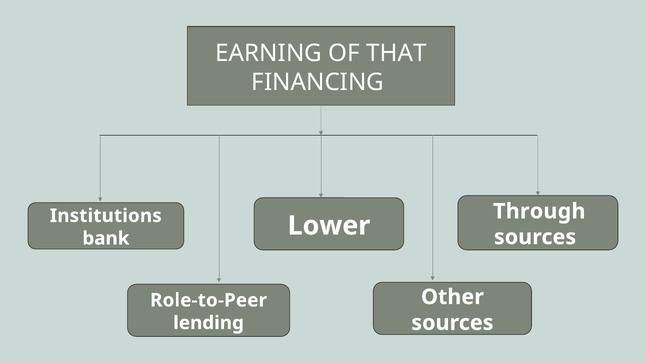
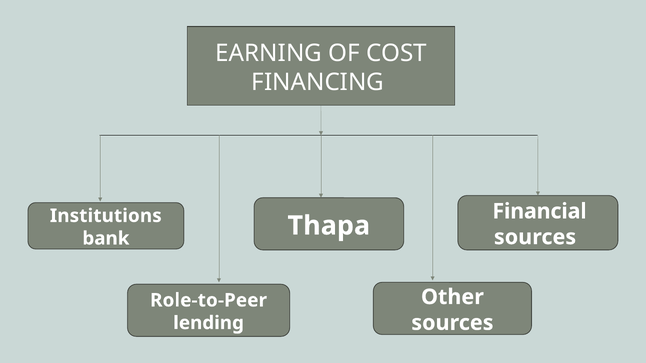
THAT: THAT -> COST
Through: Through -> Financial
Lower: Lower -> Thapa
